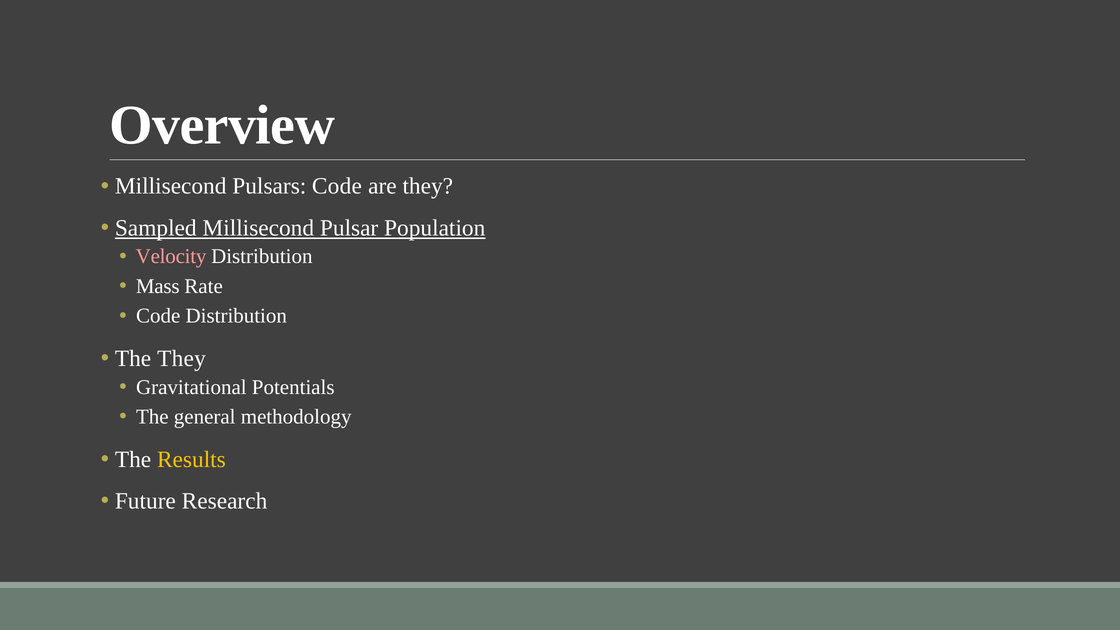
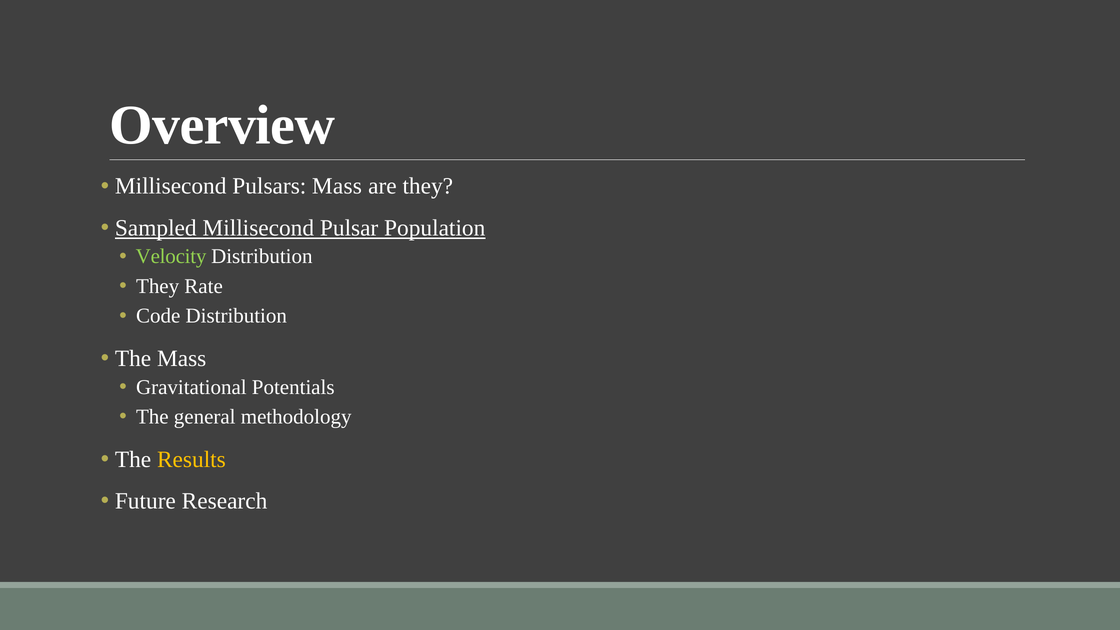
Pulsars Code: Code -> Mass
Velocity colour: pink -> light green
Mass at (158, 286): Mass -> They
The They: They -> Mass
